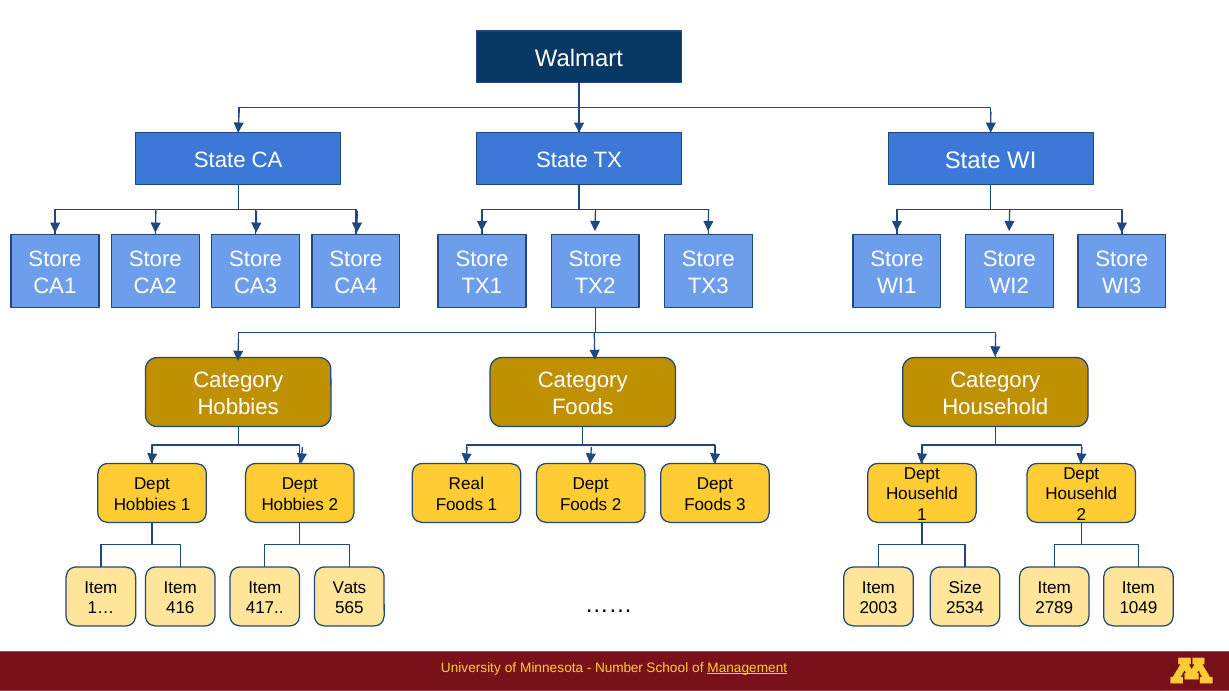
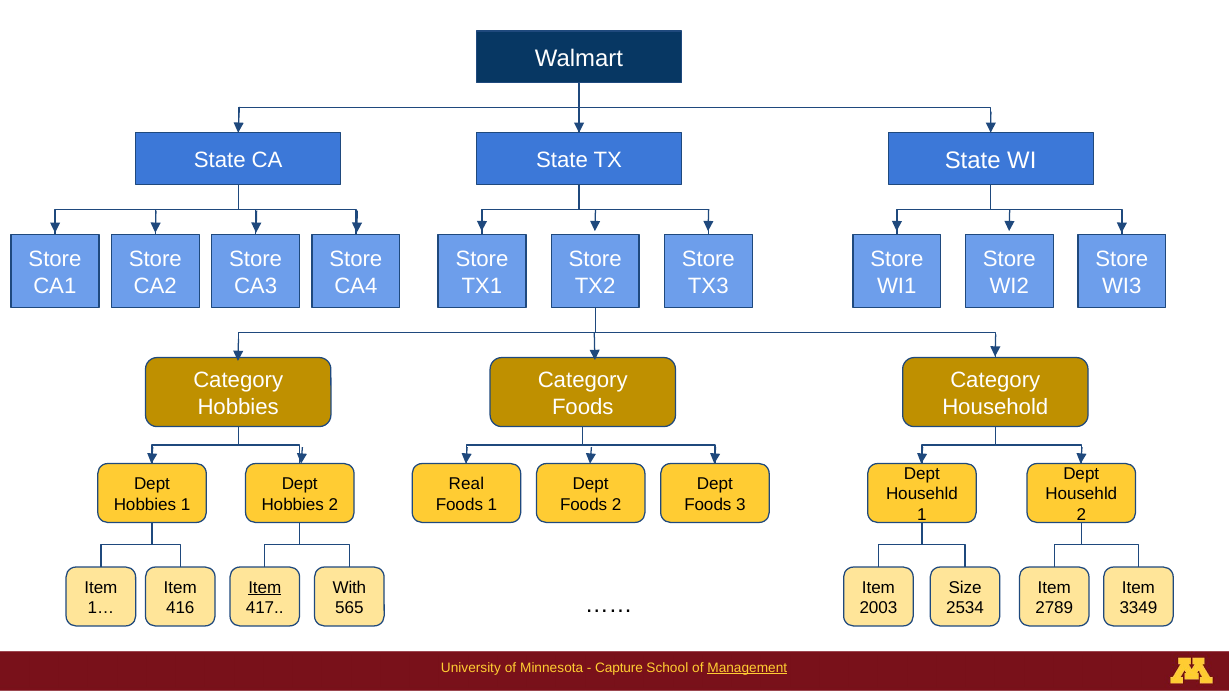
Item at (265, 588) underline: none -> present
Vats: Vats -> With
1049: 1049 -> 3349
Number: Number -> Capture
